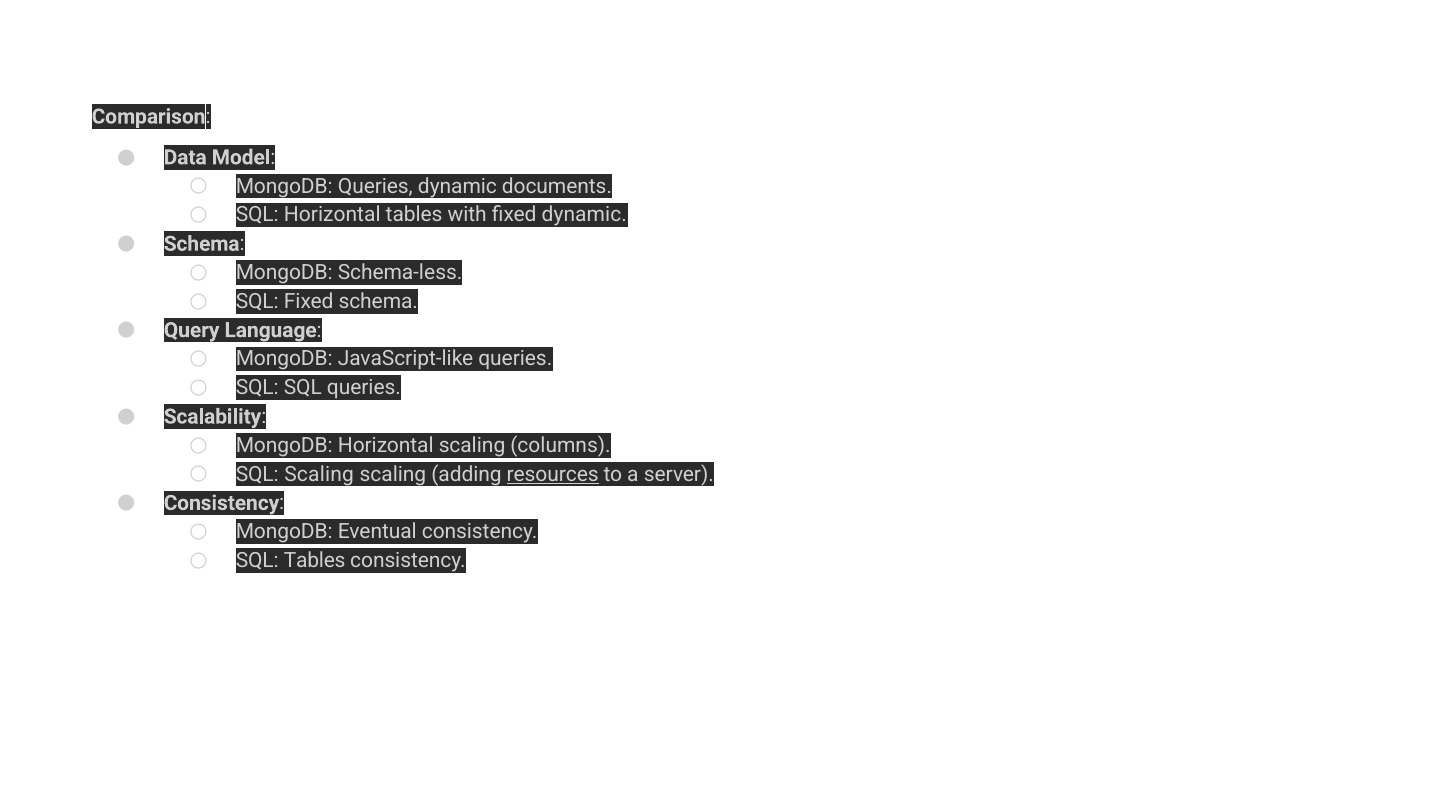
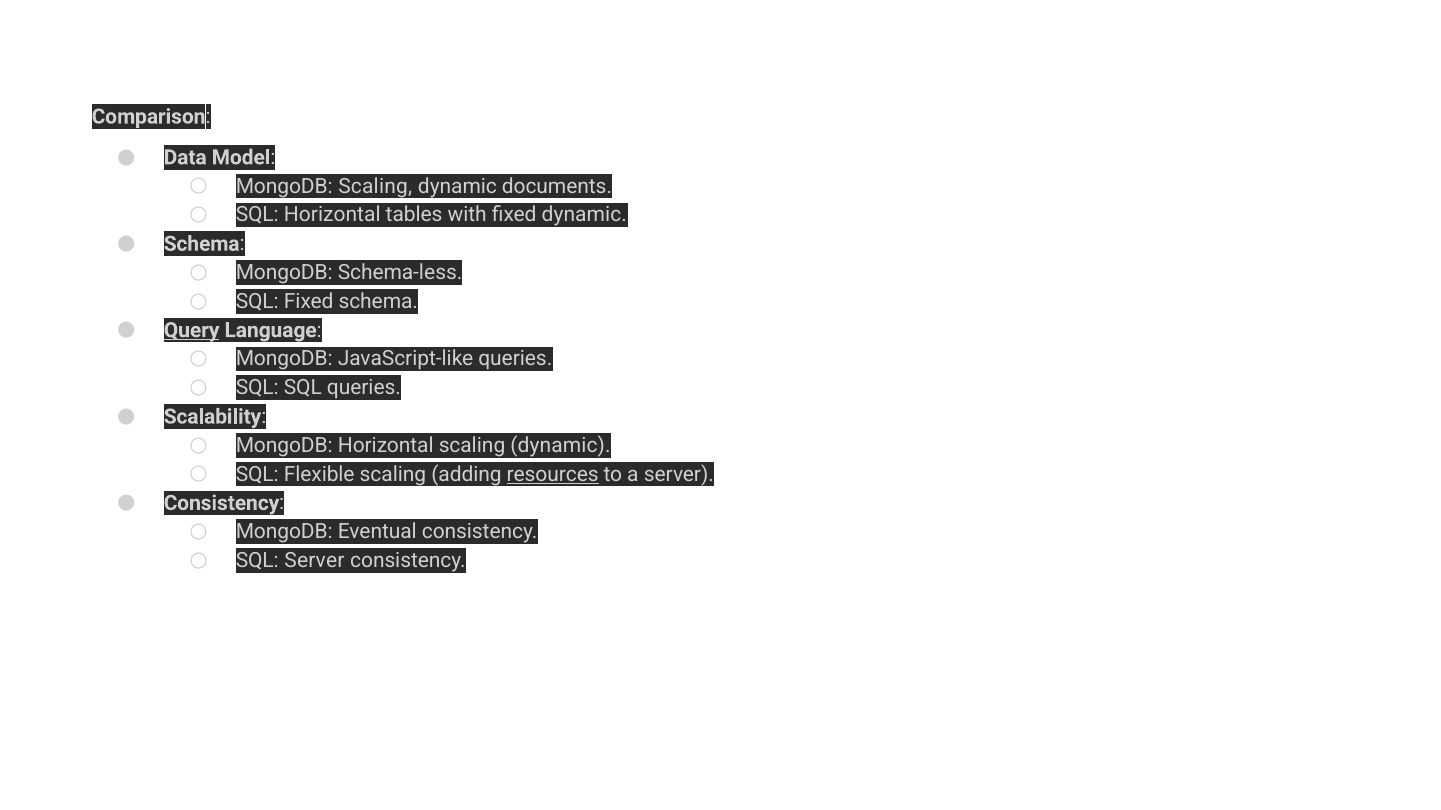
MongoDB Queries: Queries -> Scaling
Query underline: none -> present
Horizontal scaling columns: columns -> dynamic
SQL Scaling: Scaling -> Flexible
SQL Tables: Tables -> Server
